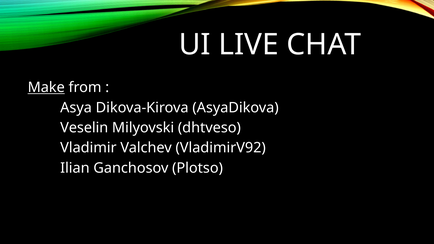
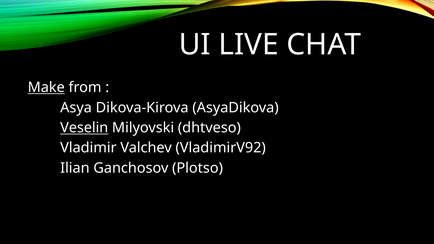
Veselin underline: none -> present
